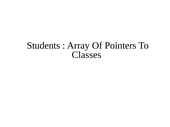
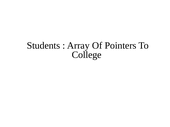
Classes: Classes -> College
